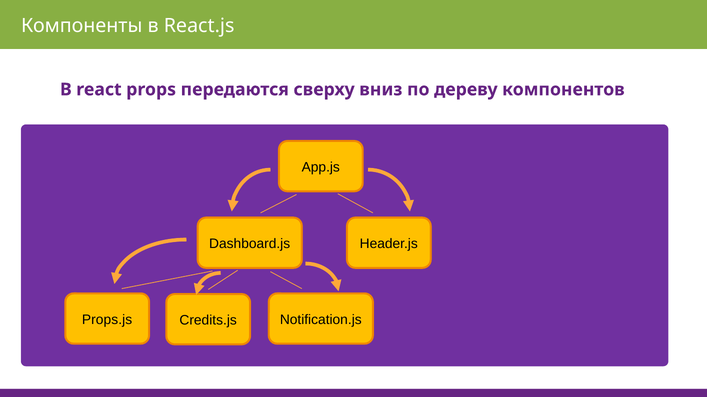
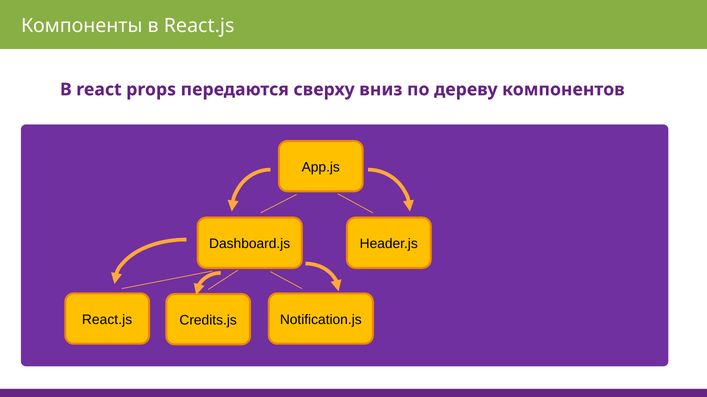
Props.js at (107, 320): Props.js -> React.js
